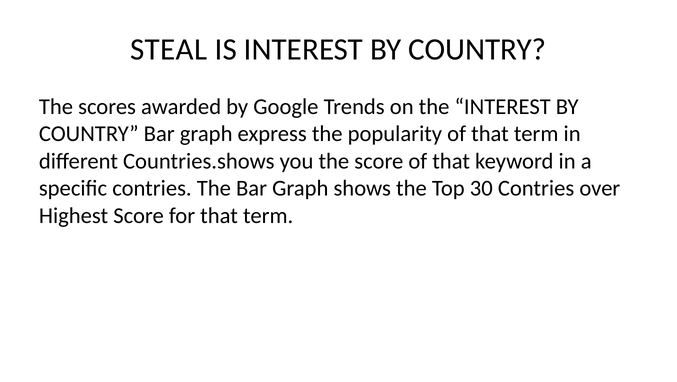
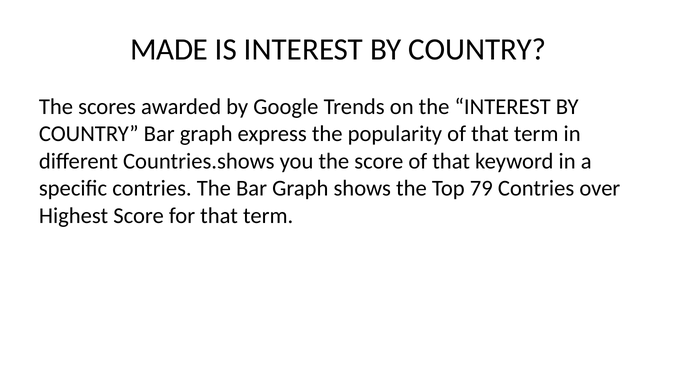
STEAL: STEAL -> MADE
30: 30 -> 79
